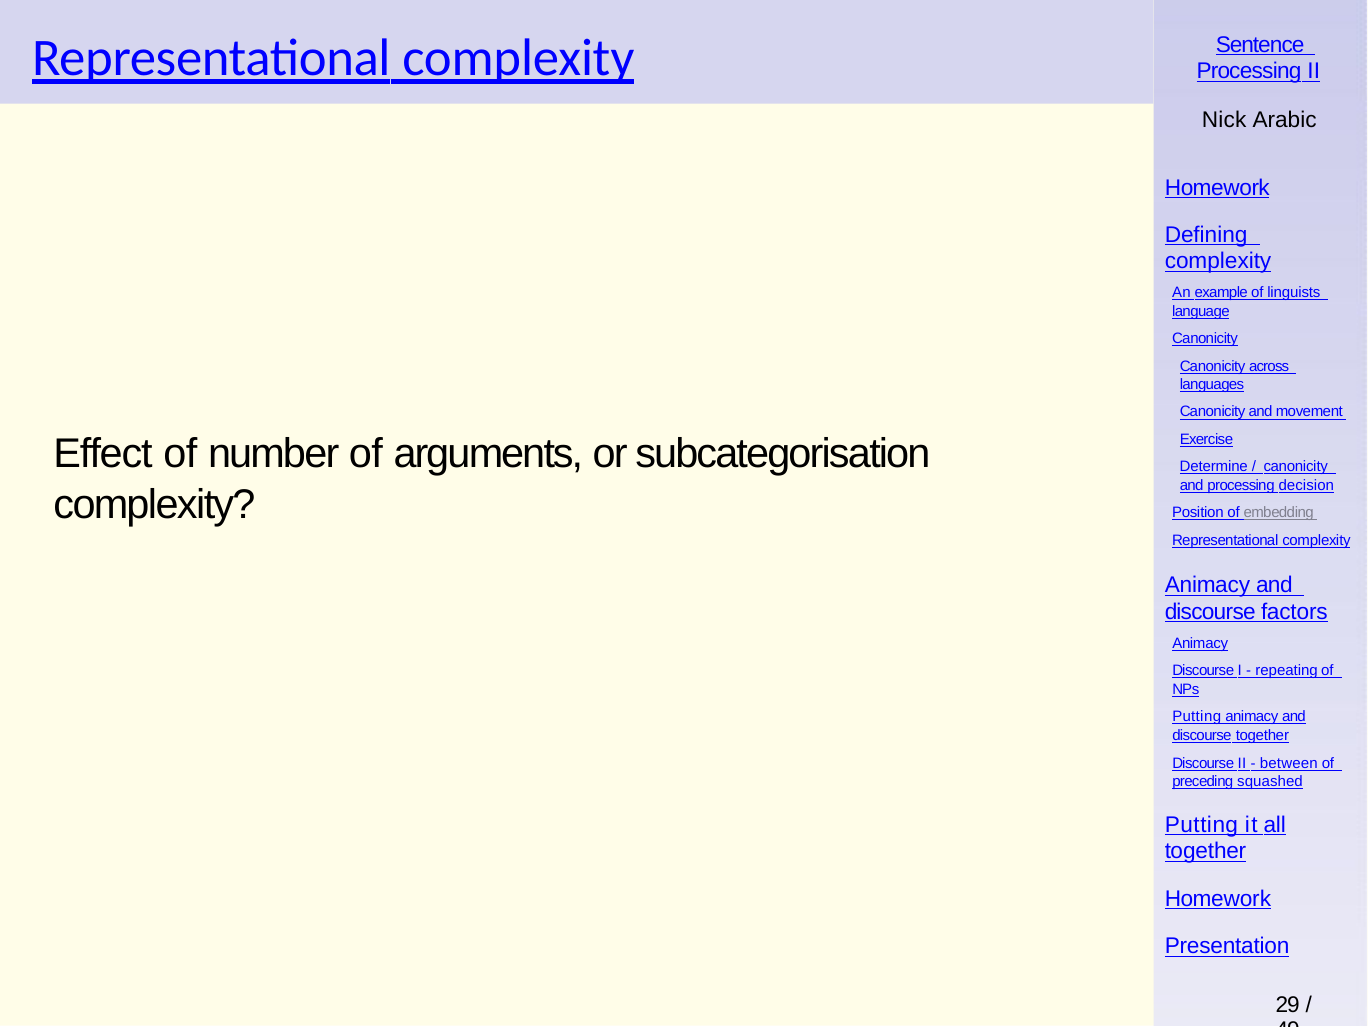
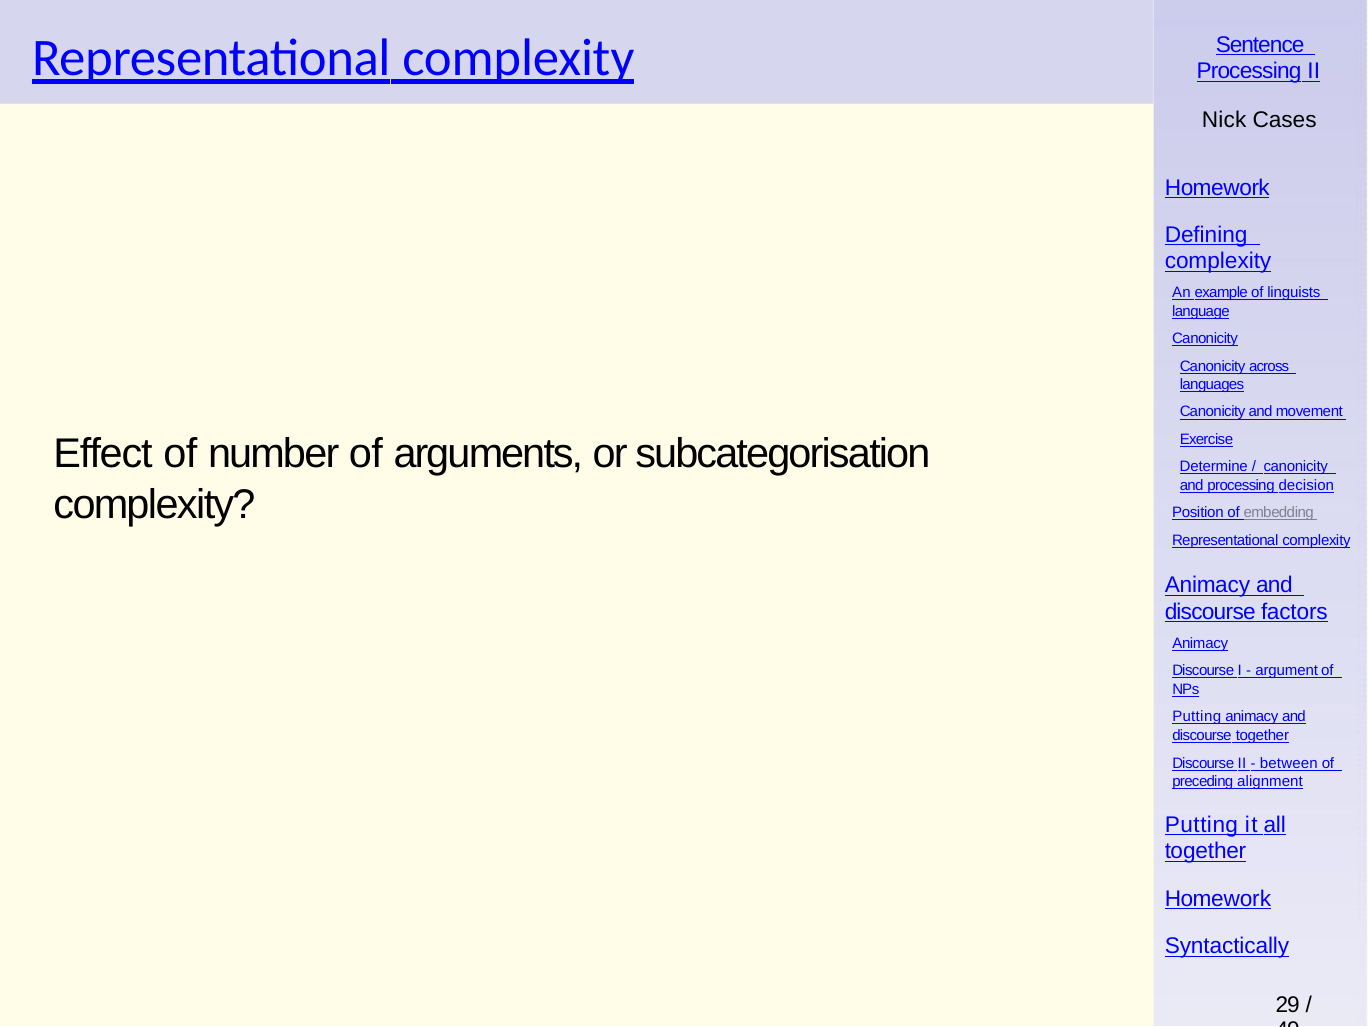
Arabic: Arabic -> Cases
repeating: repeating -> argument
squashed: squashed -> alignment
Presentation: Presentation -> Syntactically
